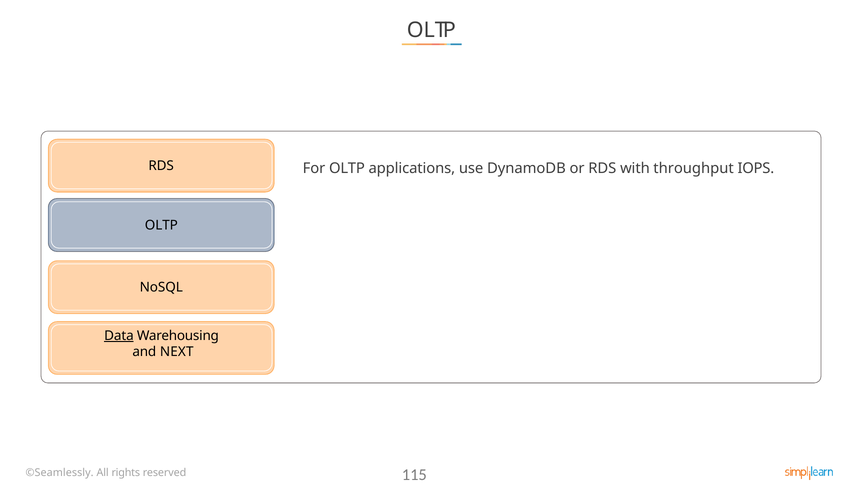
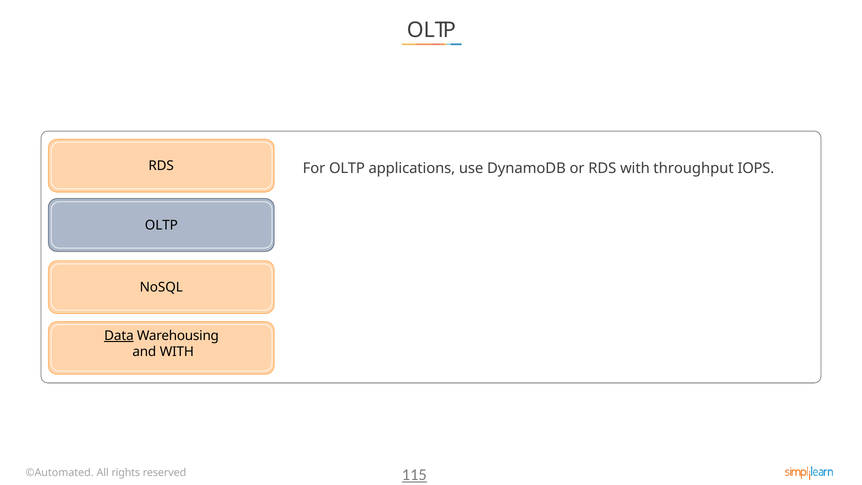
and NEXT: NEXT -> WITH
©Seamlessly: ©Seamlessly -> ©Automated
115 underline: none -> present
